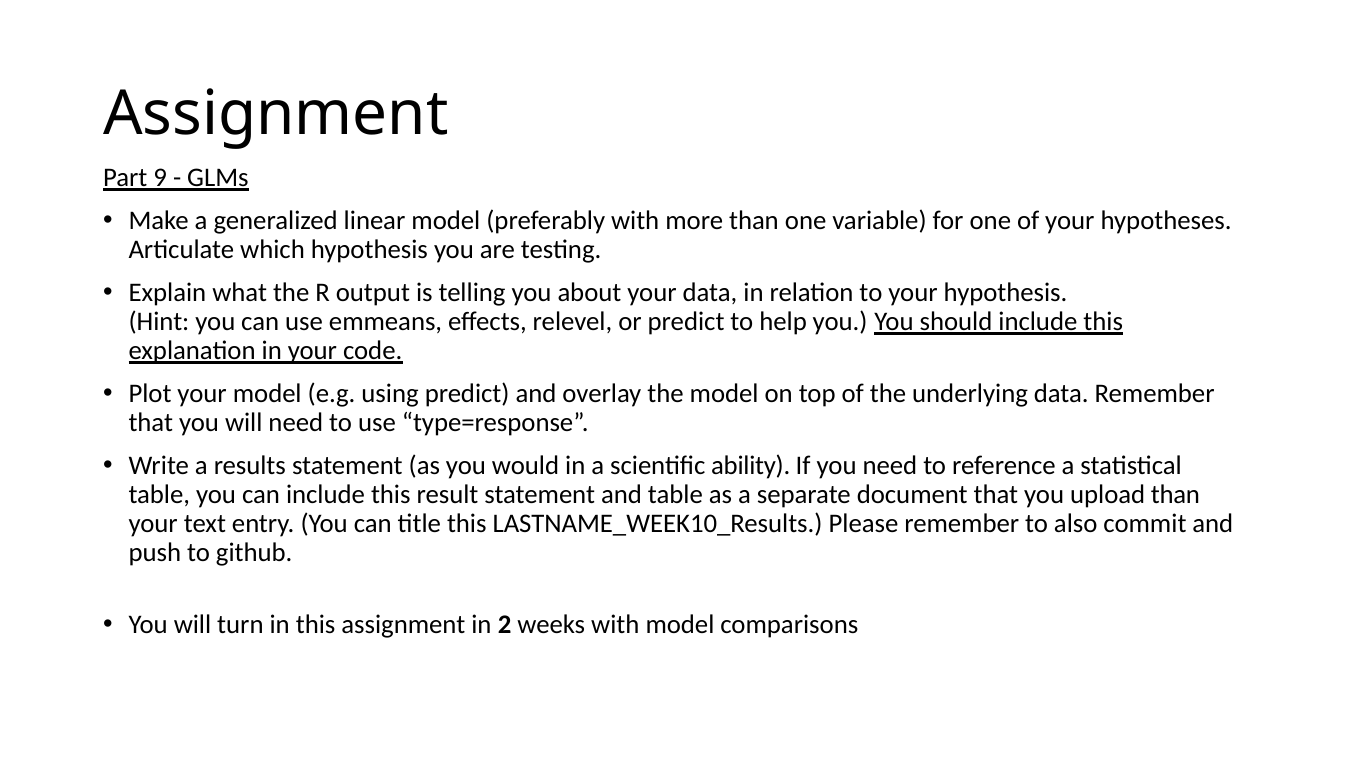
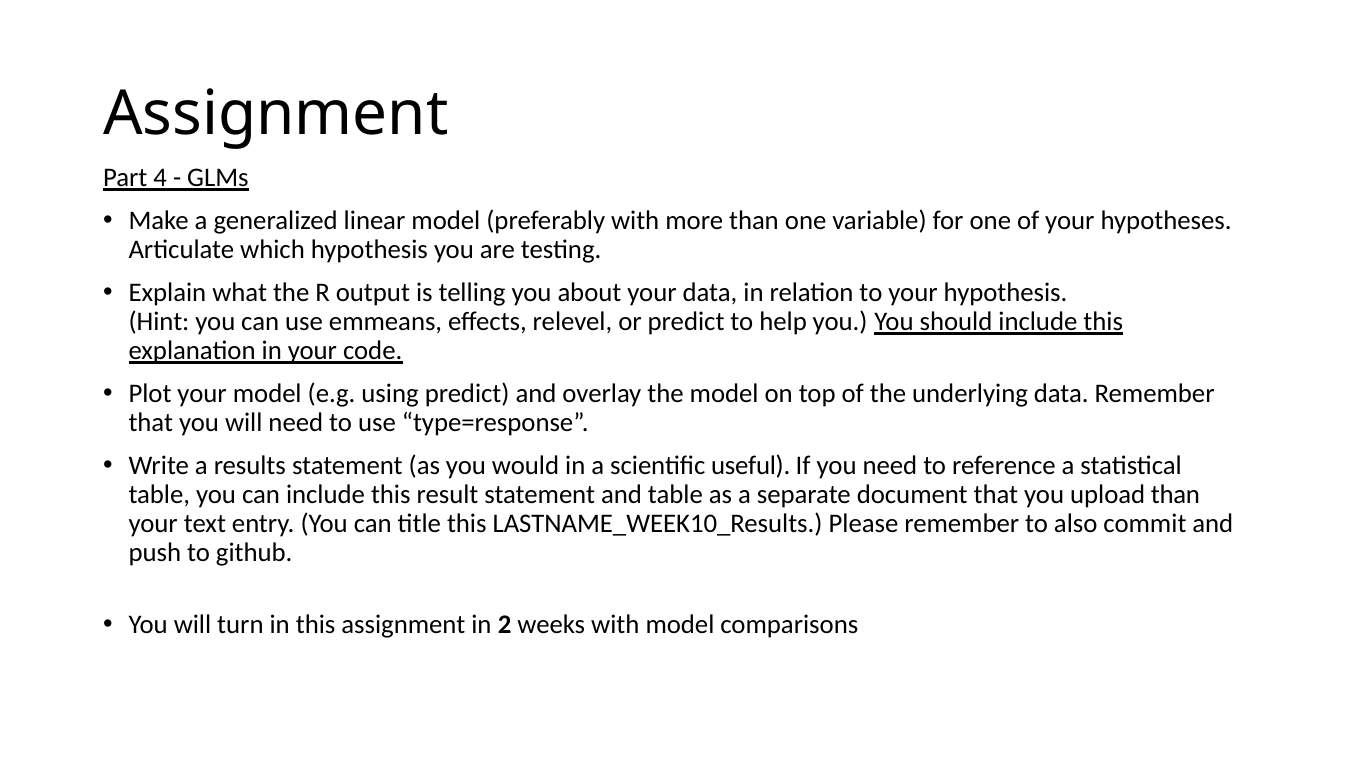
9: 9 -> 4
ability: ability -> useful
